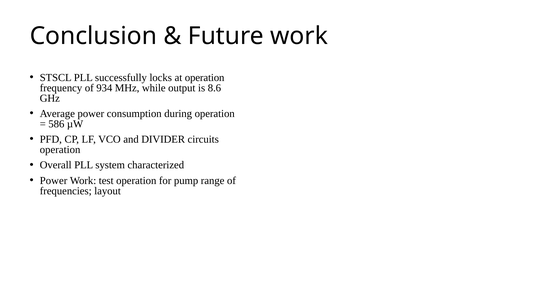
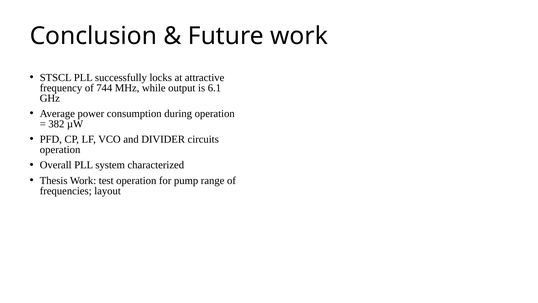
at operation: operation -> attractive
934: 934 -> 744
8.6: 8.6 -> 6.1
586: 586 -> 382
Power at (54, 180): Power -> Thesis
